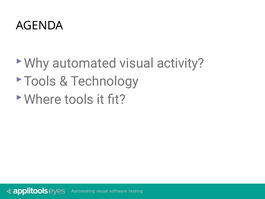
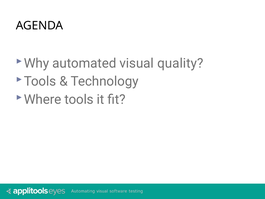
activity: activity -> quality
